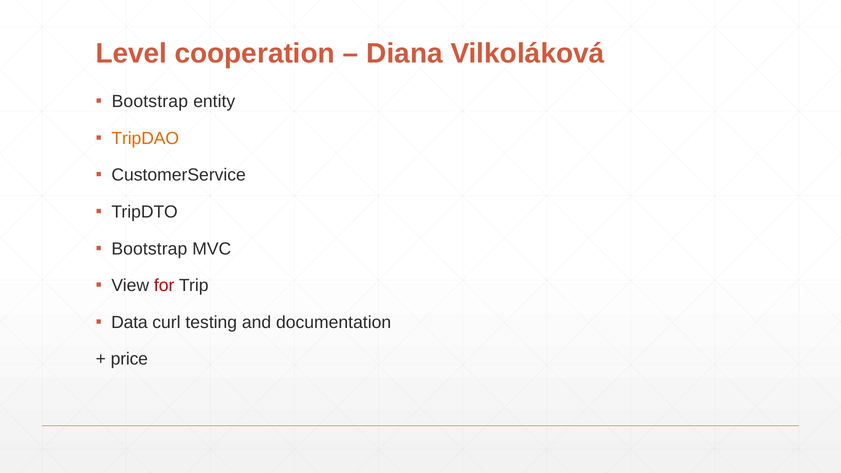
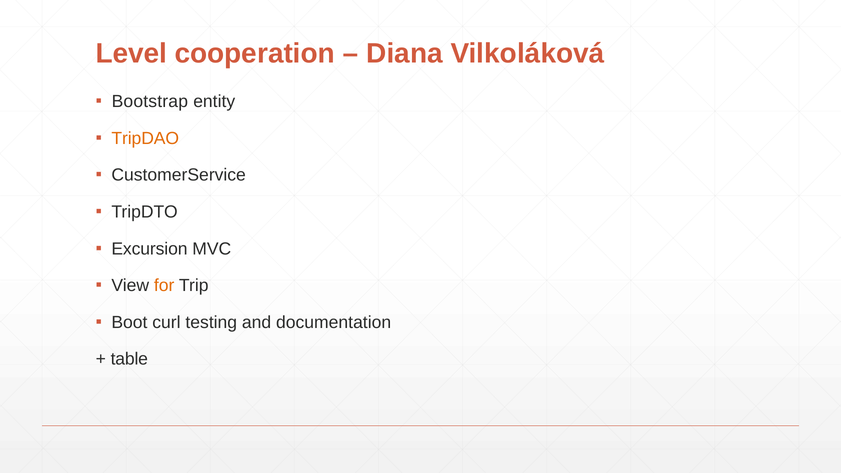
Bootstrap at (149, 249): Bootstrap -> Excursion
for colour: red -> orange
Data: Data -> Boot
price: price -> table
